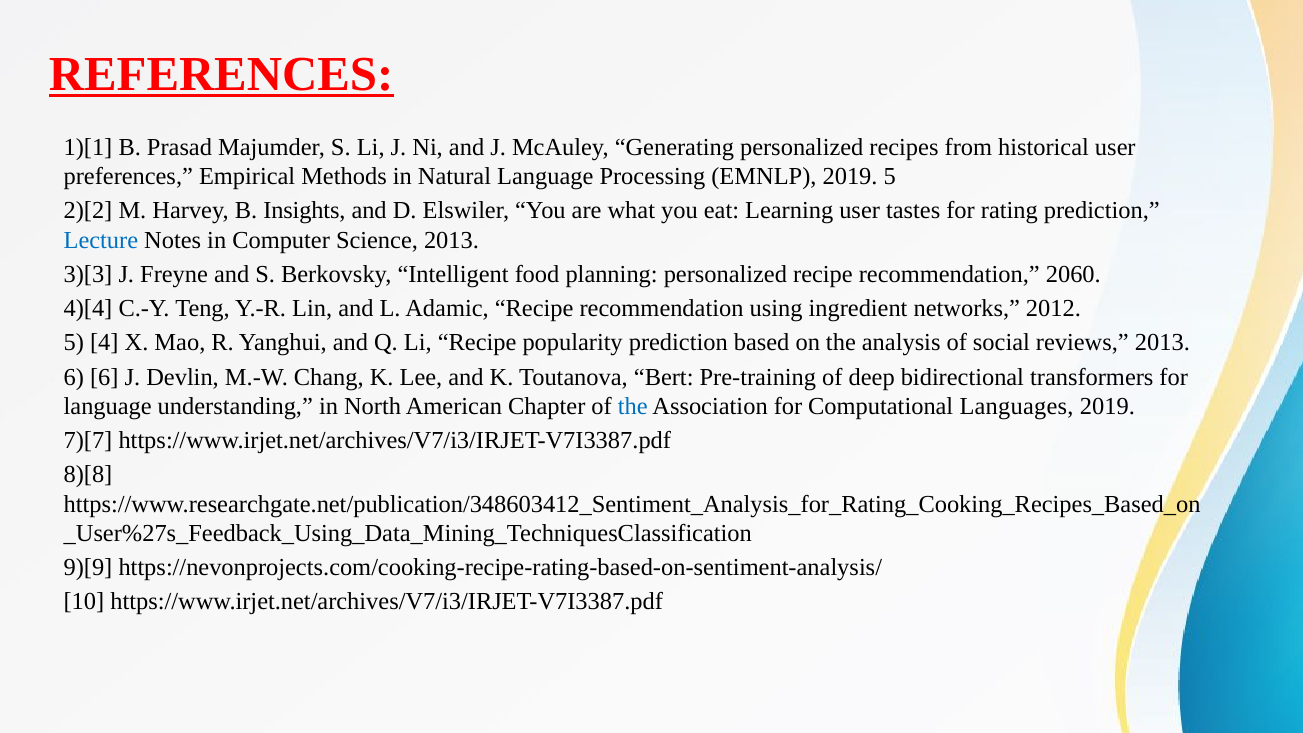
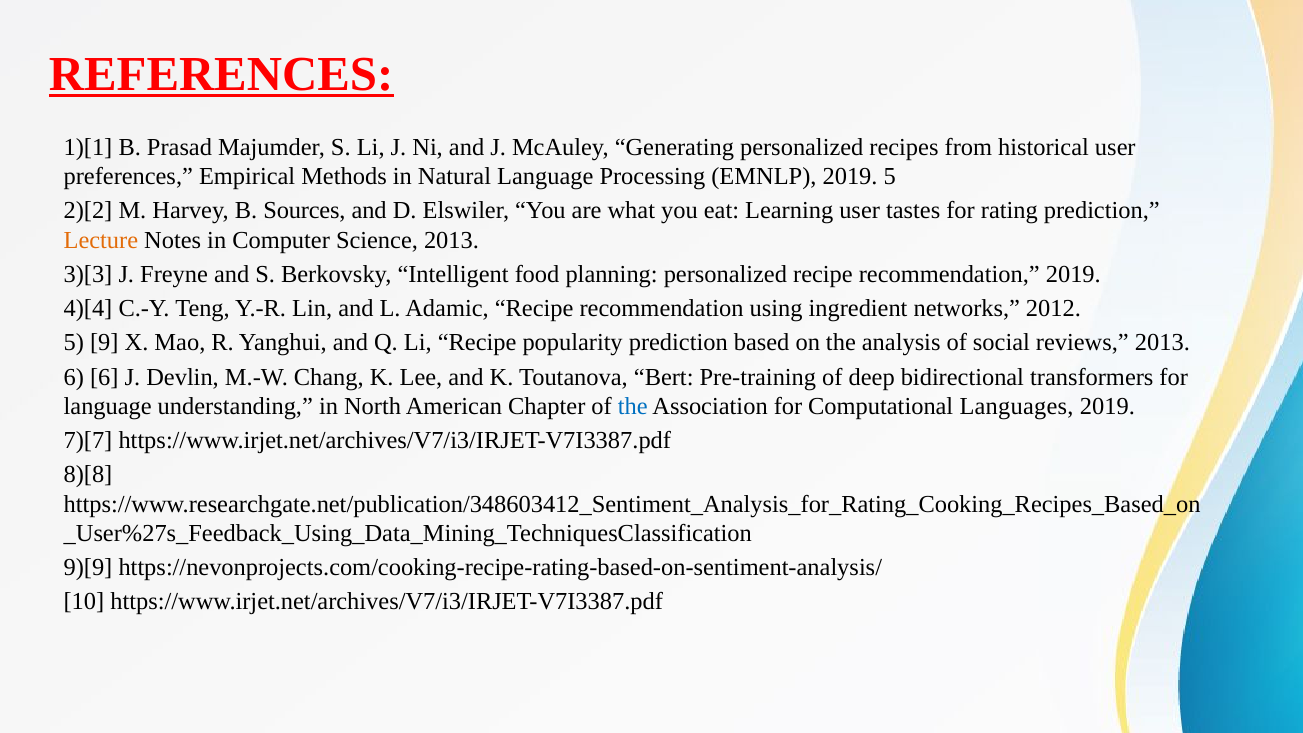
Insights: Insights -> Sources
Lecture colour: blue -> orange
recommendation 2060: 2060 -> 2019
4: 4 -> 9
